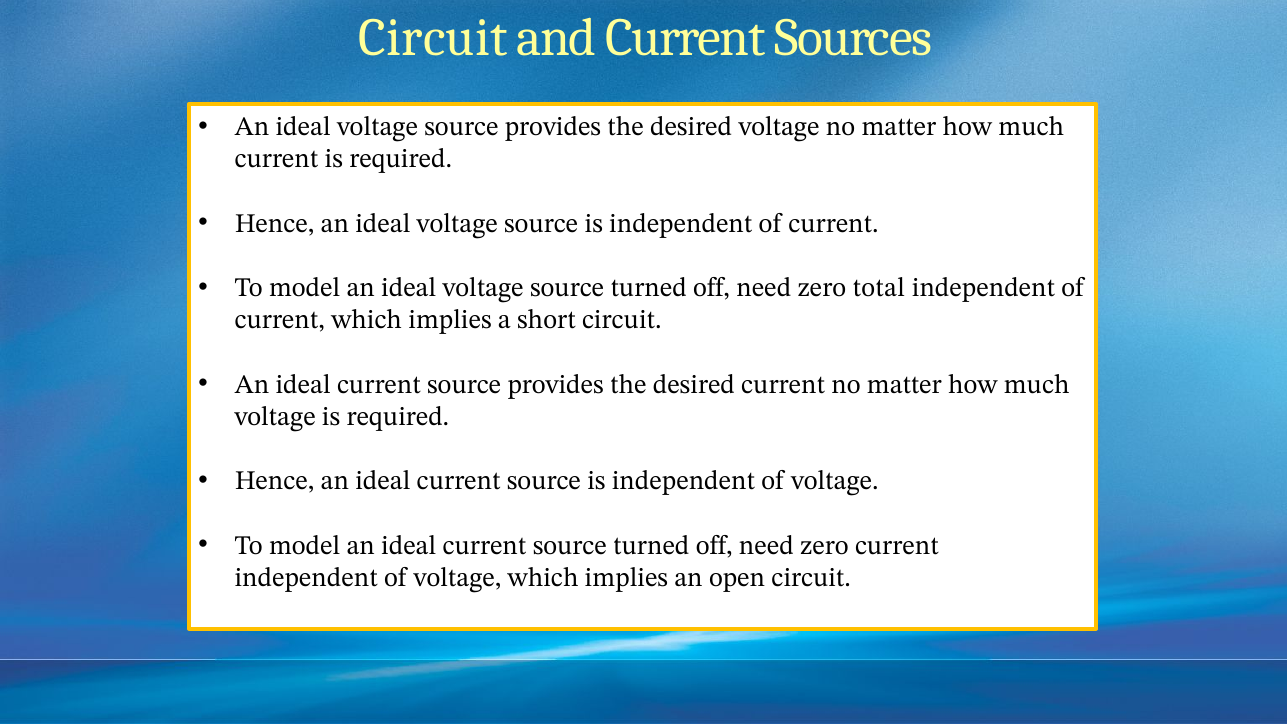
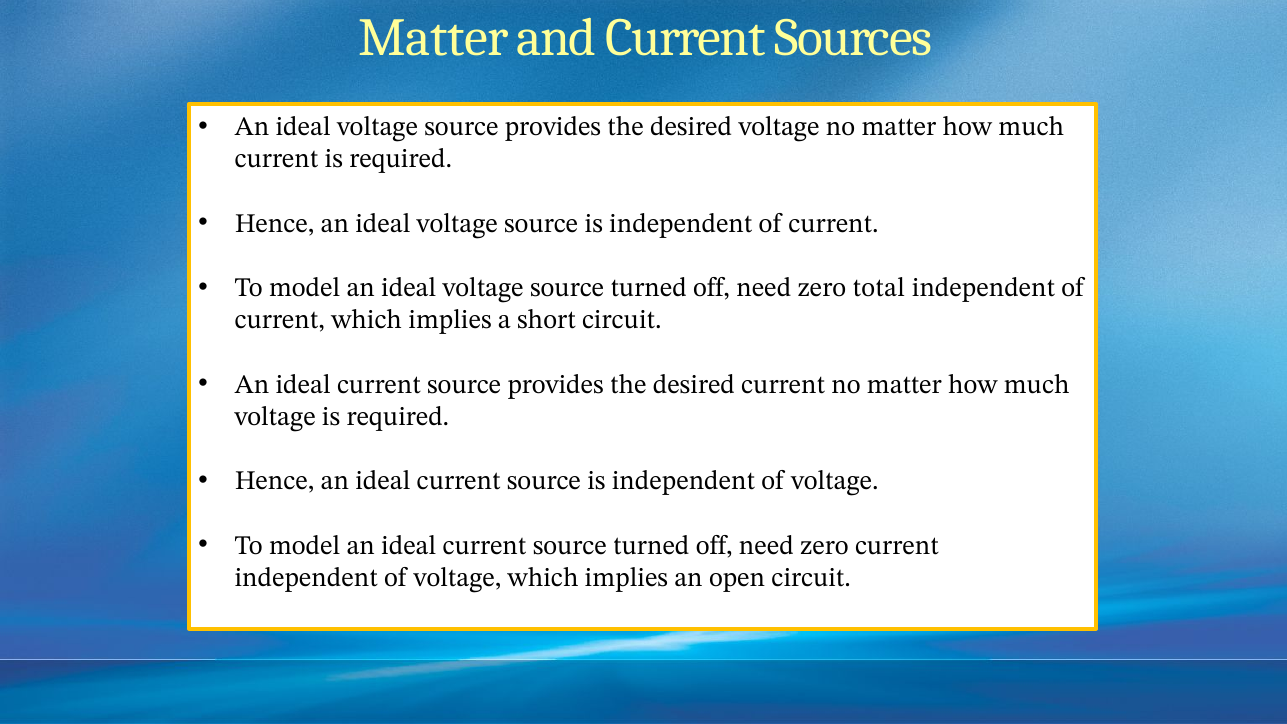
Circuit at (433, 38): Circuit -> Matter
